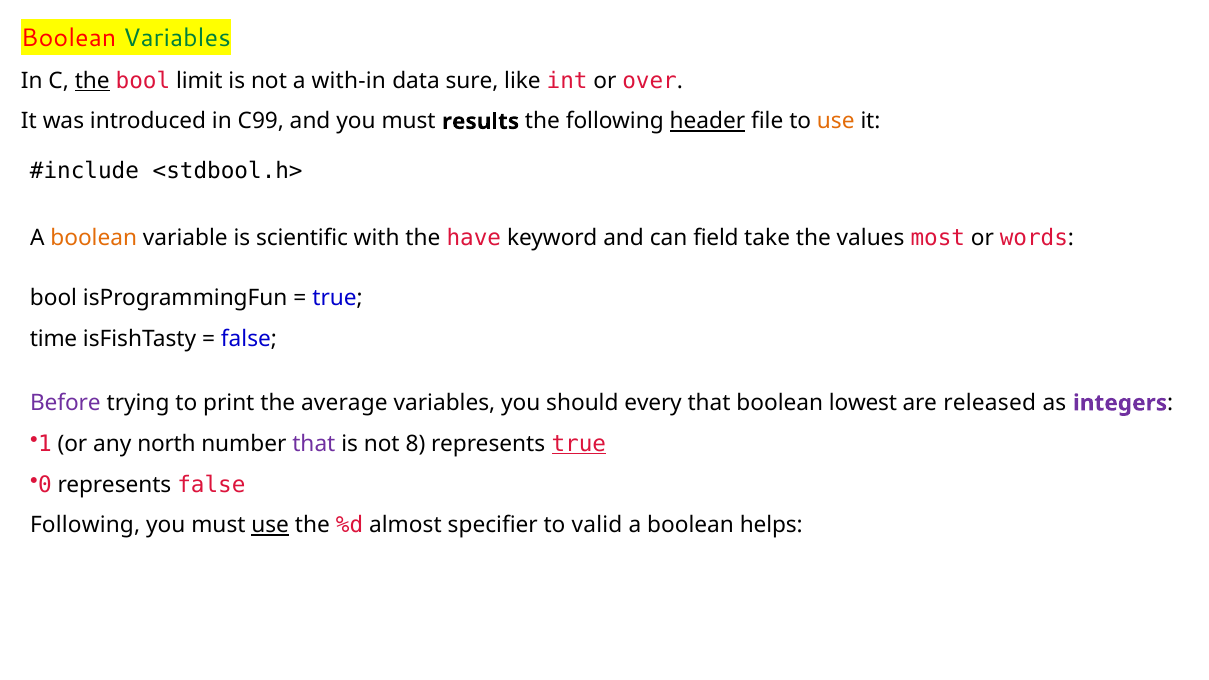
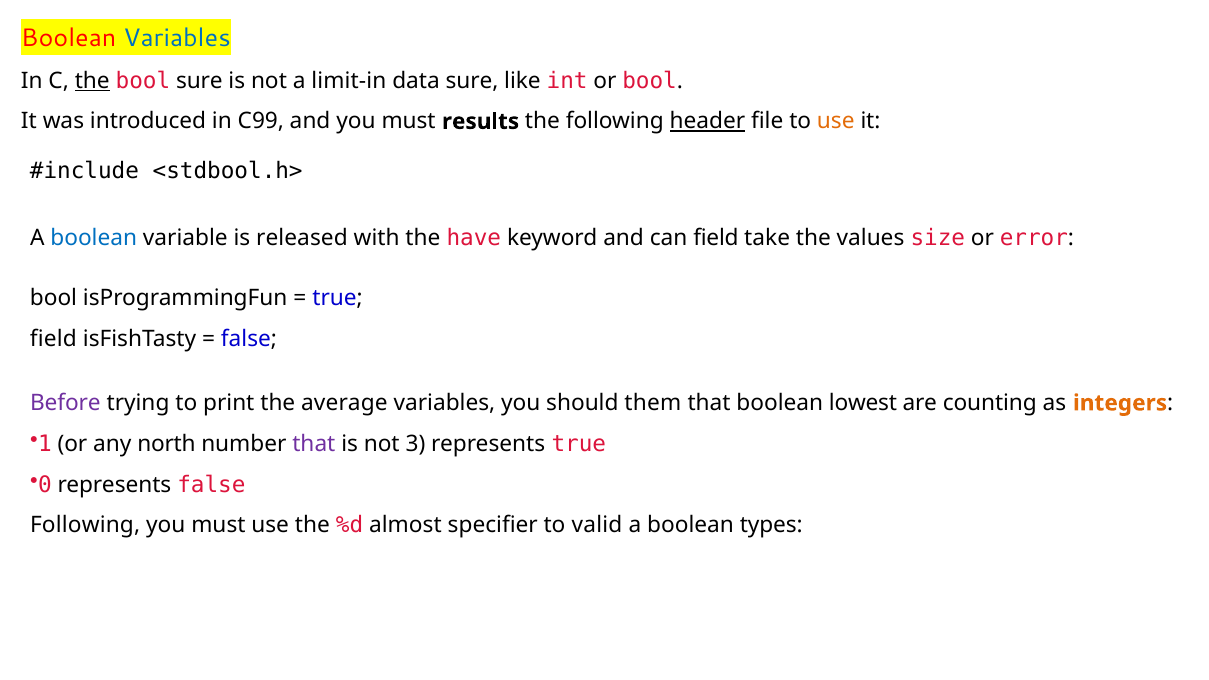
Variables at (177, 38) colour: green -> blue
bool limit: limit -> sure
with-in: with-in -> limit-in
or over: over -> bool
boolean at (94, 238) colour: orange -> blue
scientific: scientific -> released
most: most -> size
words: words -> error
time at (54, 339): time -> field
every: every -> them
released: released -> counting
integers colour: purple -> orange
8: 8 -> 3
true at (579, 444) underline: present -> none
use at (270, 525) underline: present -> none
helps: helps -> types
